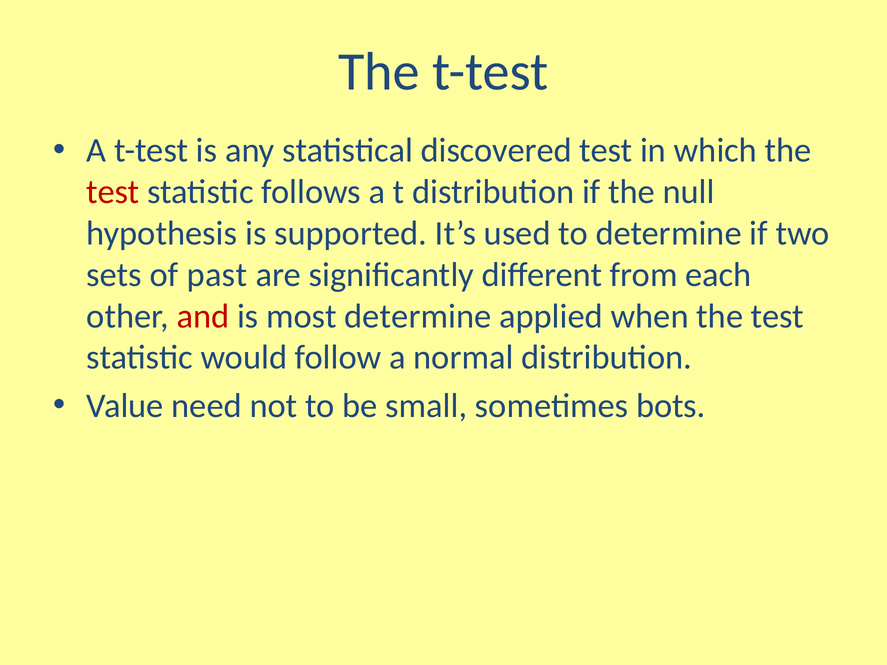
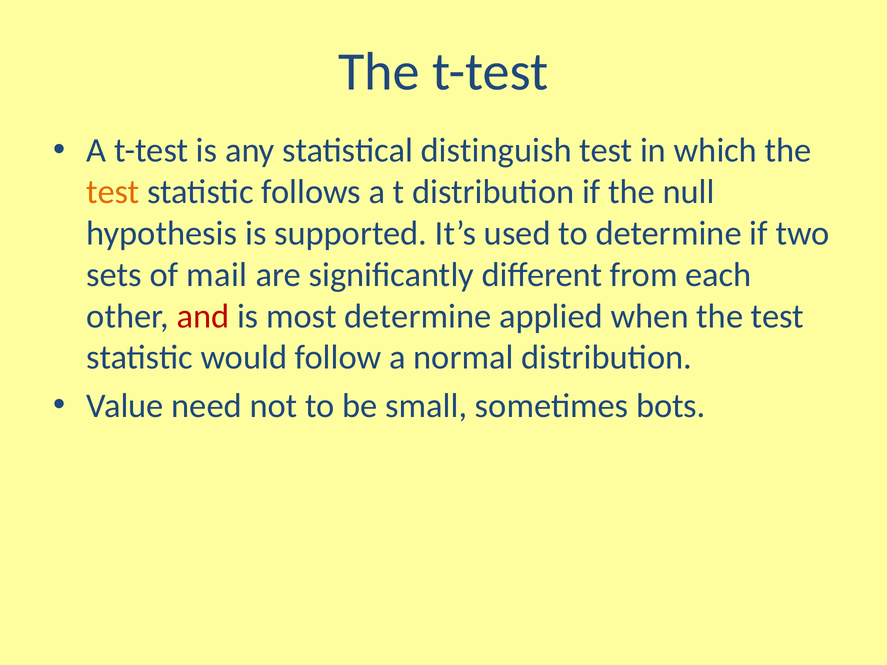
discovered: discovered -> distinguish
test at (113, 192) colour: red -> orange
past: past -> mail
